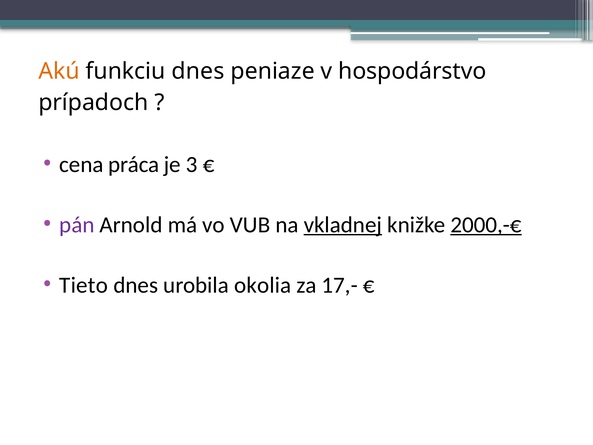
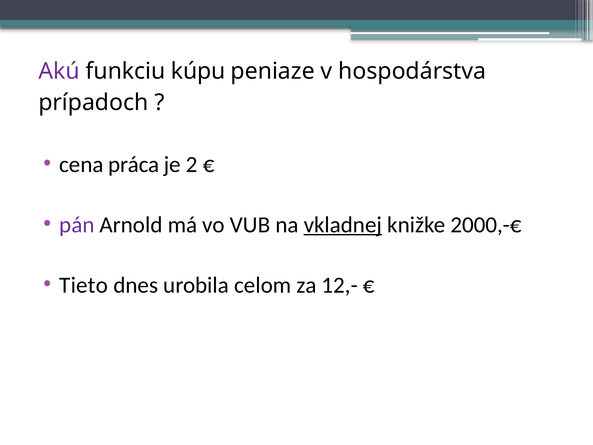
Akú colour: orange -> purple
funkciu dnes: dnes -> kúpu
hospodárstvo: hospodárstvo -> hospodárstva
3: 3 -> 2
2000,-€ underline: present -> none
okolia: okolia -> celom
17,-: 17,- -> 12,-
